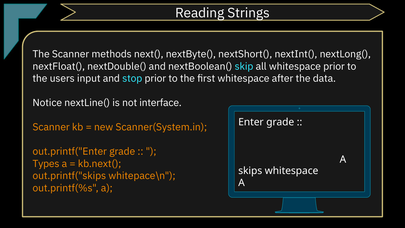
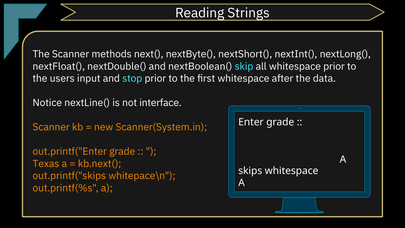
Types: Types -> Texas
